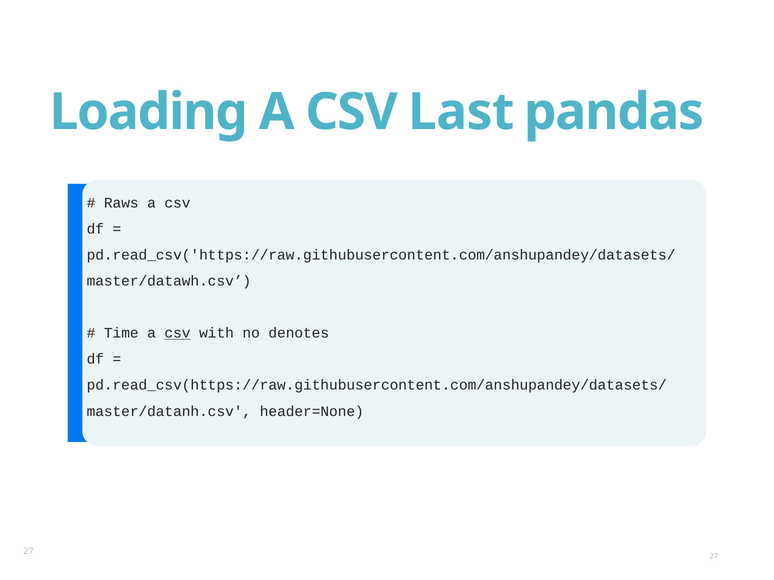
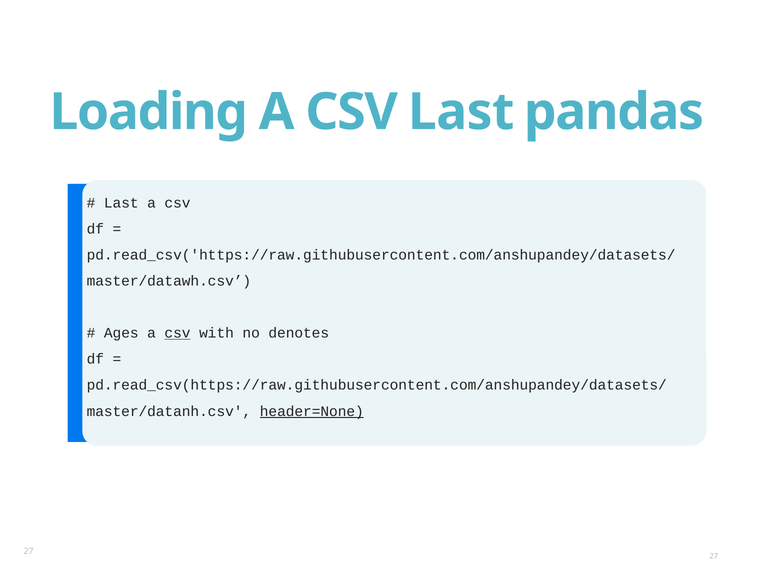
Raws at (121, 203): Raws -> Last
Time: Time -> Ages
header=None underline: none -> present
